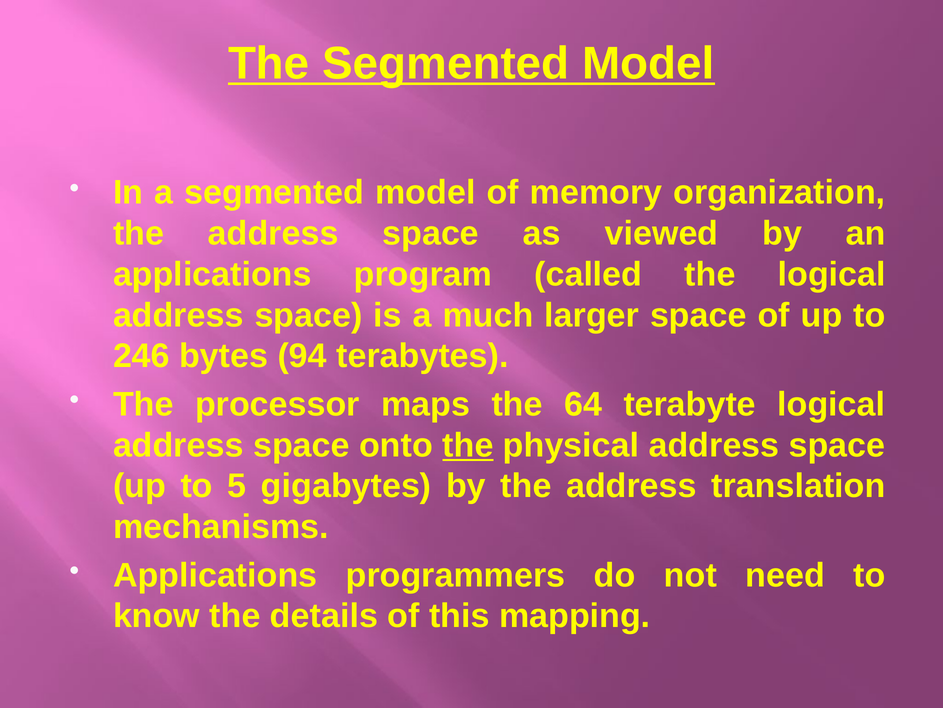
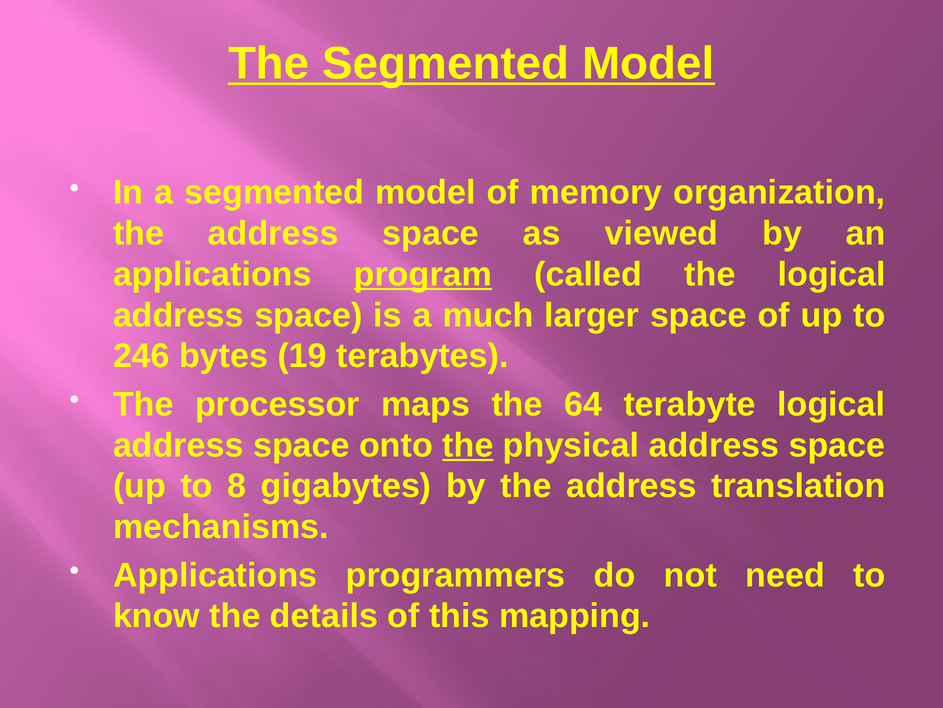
program underline: none -> present
94: 94 -> 19
5: 5 -> 8
